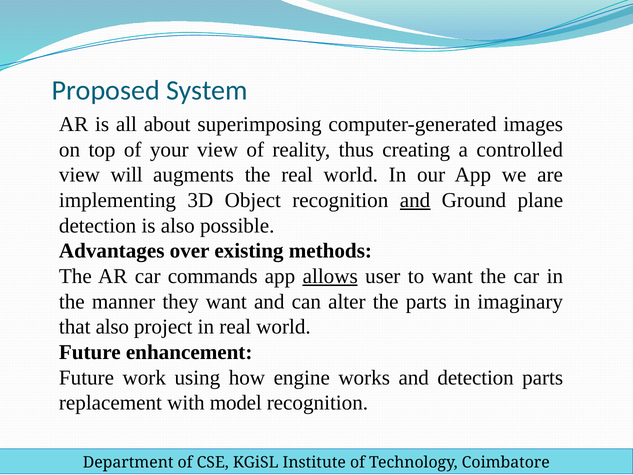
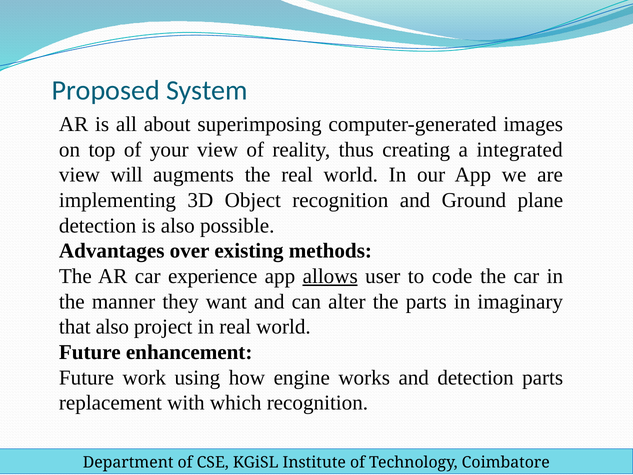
controlled: controlled -> integrated
and at (415, 200) underline: present -> none
commands: commands -> experience
to want: want -> code
model: model -> which
